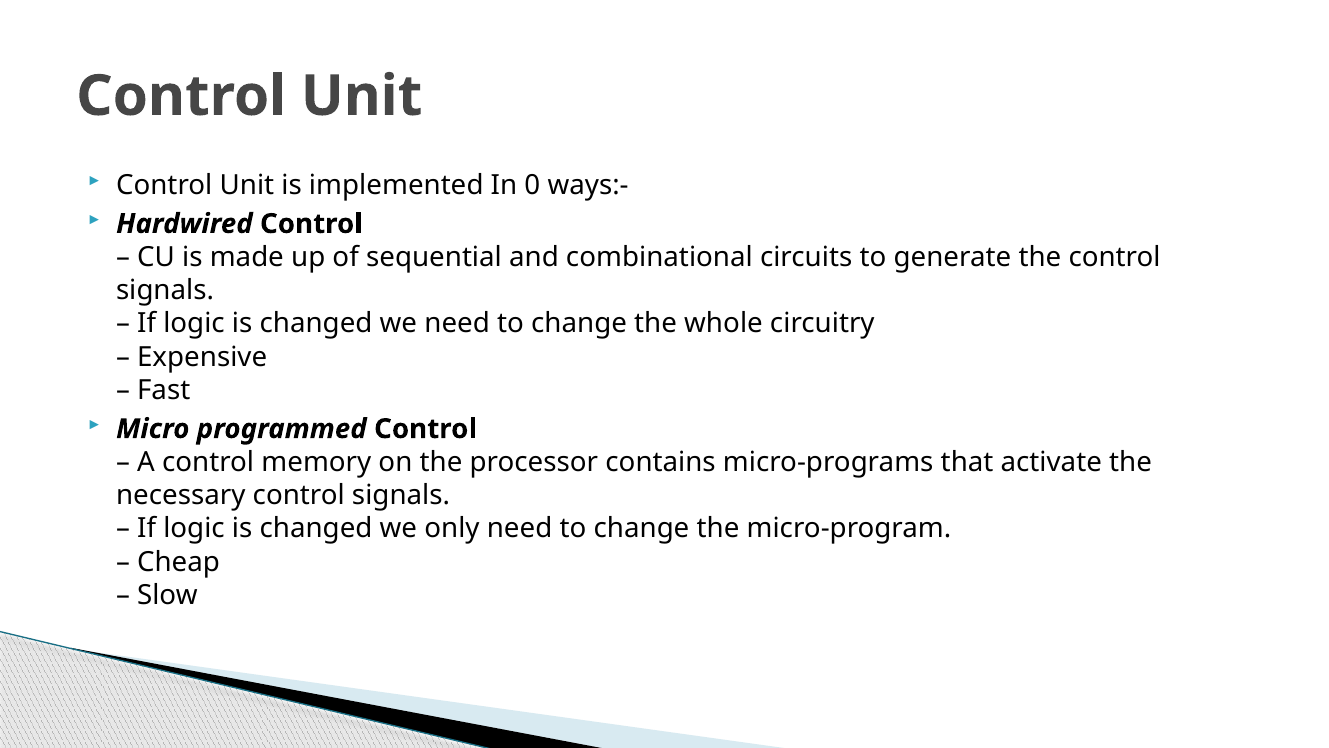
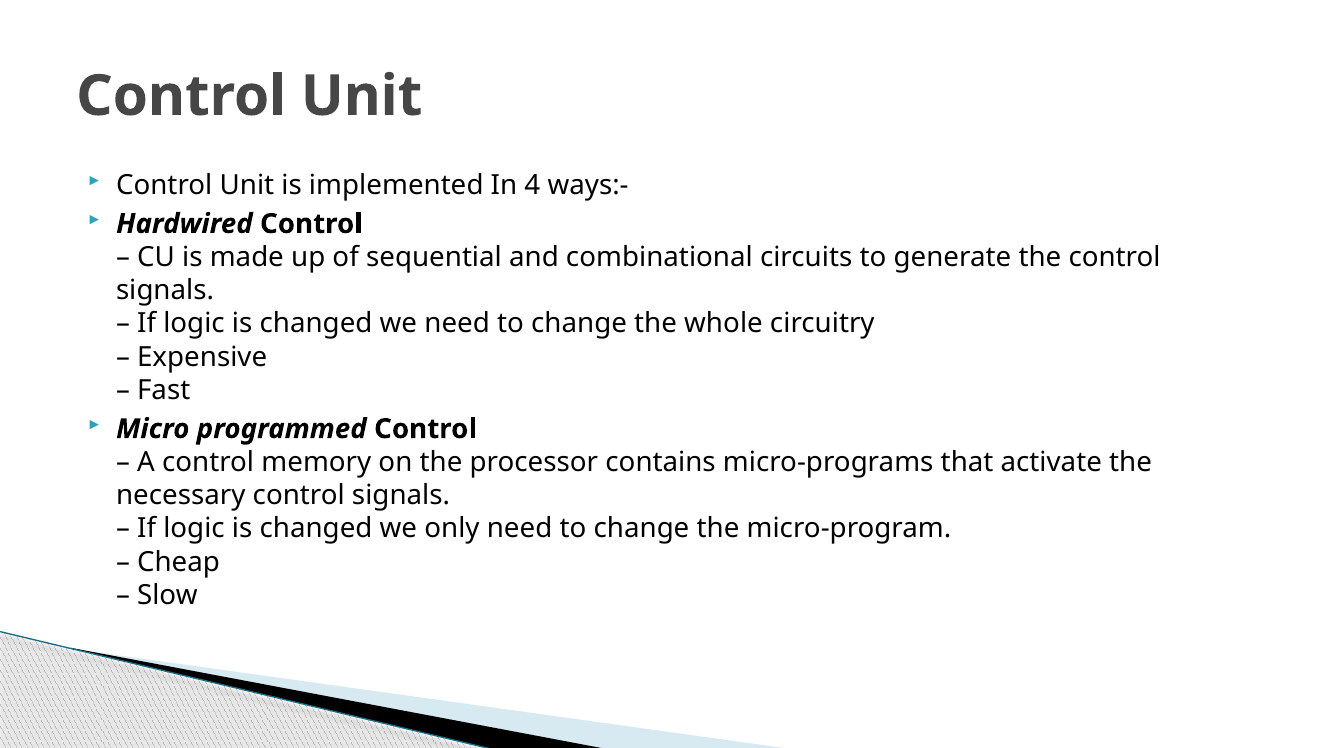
0: 0 -> 4
